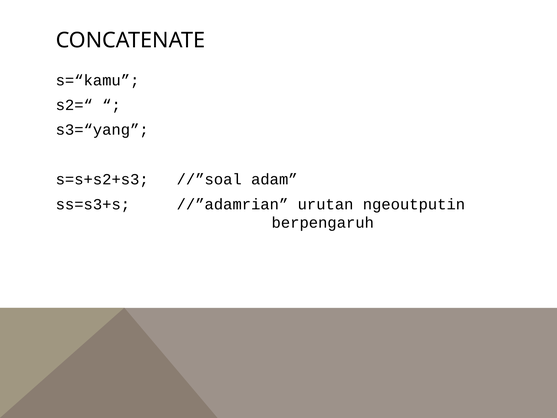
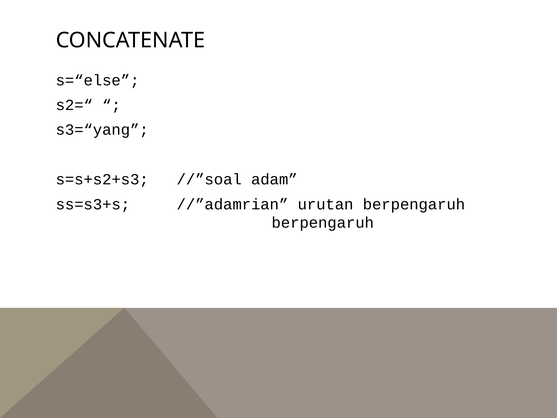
s=“kamu: s=“kamu -> s=“else
urutan ngeoutputin: ngeoutputin -> berpengaruh
